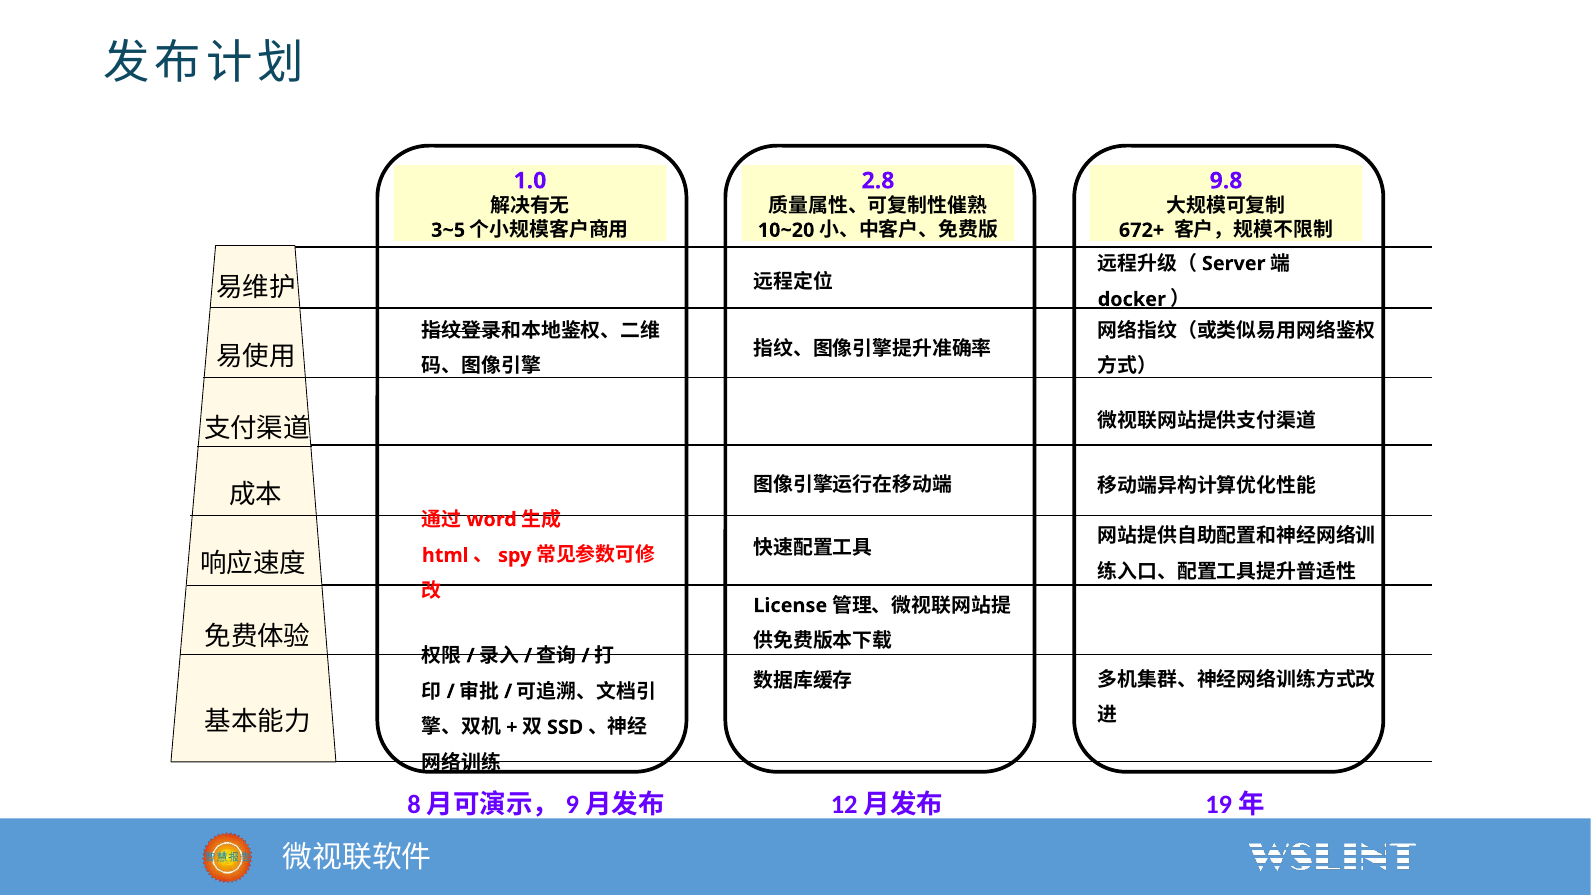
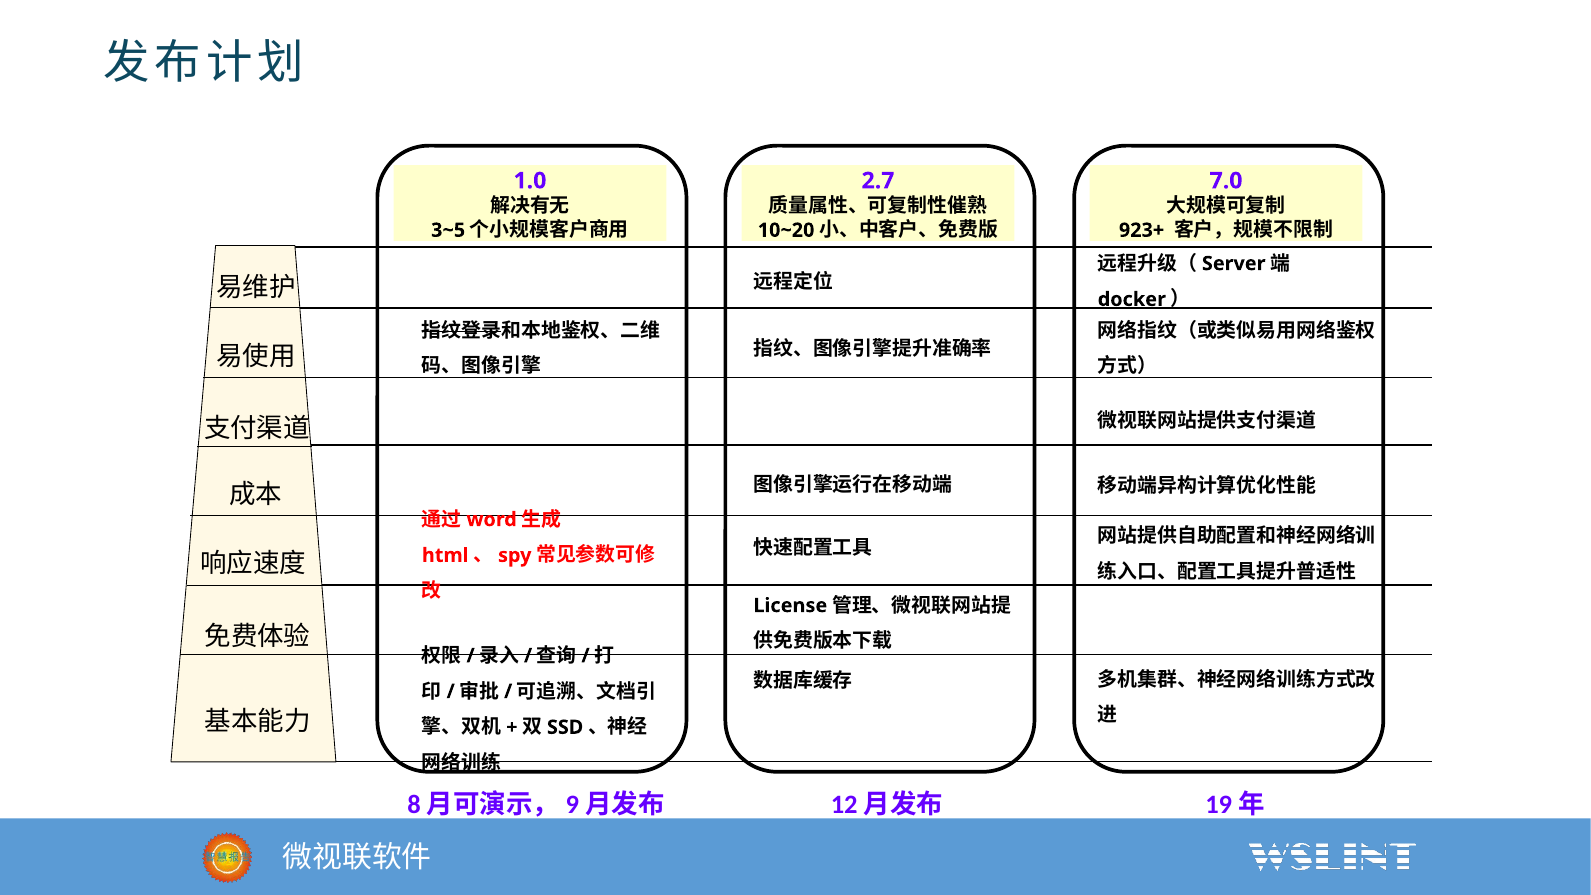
2.8: 2.8 -> 2.7
9.8: 9.8 -> 7.0
672+: 672+ -> 923+
